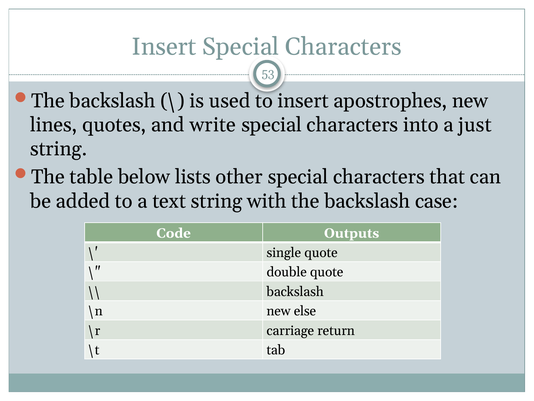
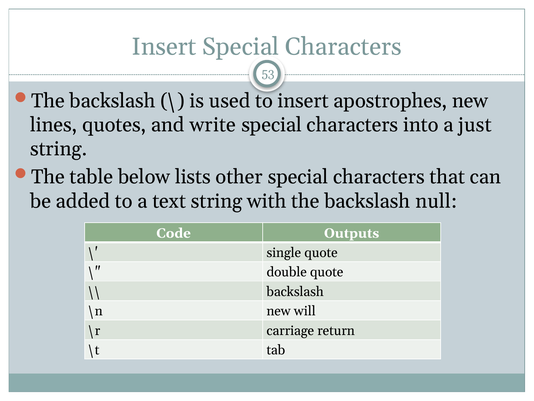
case: case -> null
else: else -> will
